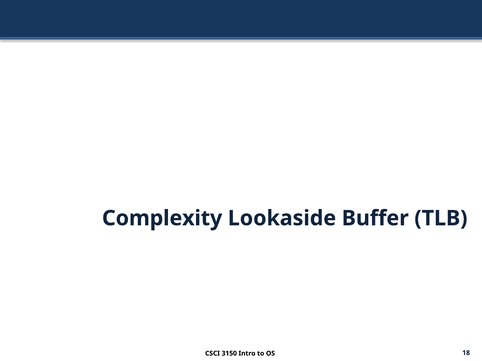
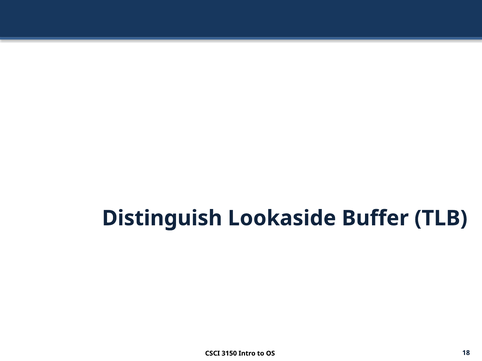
Complexity: Complexity -> Distinguish
